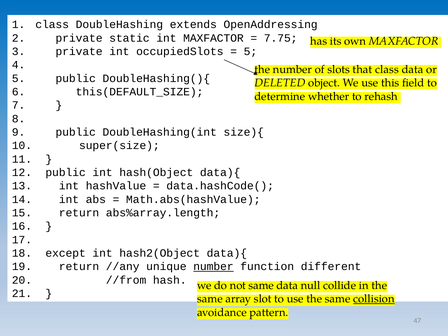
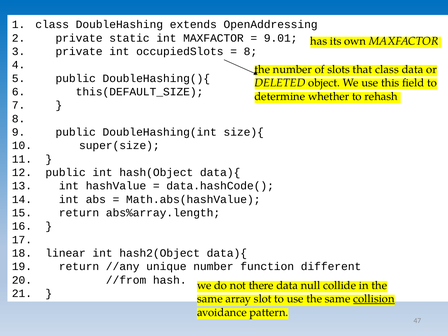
7.75: 7.75 -> 9.01
5 at (250, 52): 5 -> 8
except: except -> linear
number at (213, 267) underline: present -> none
not same: same -> there
